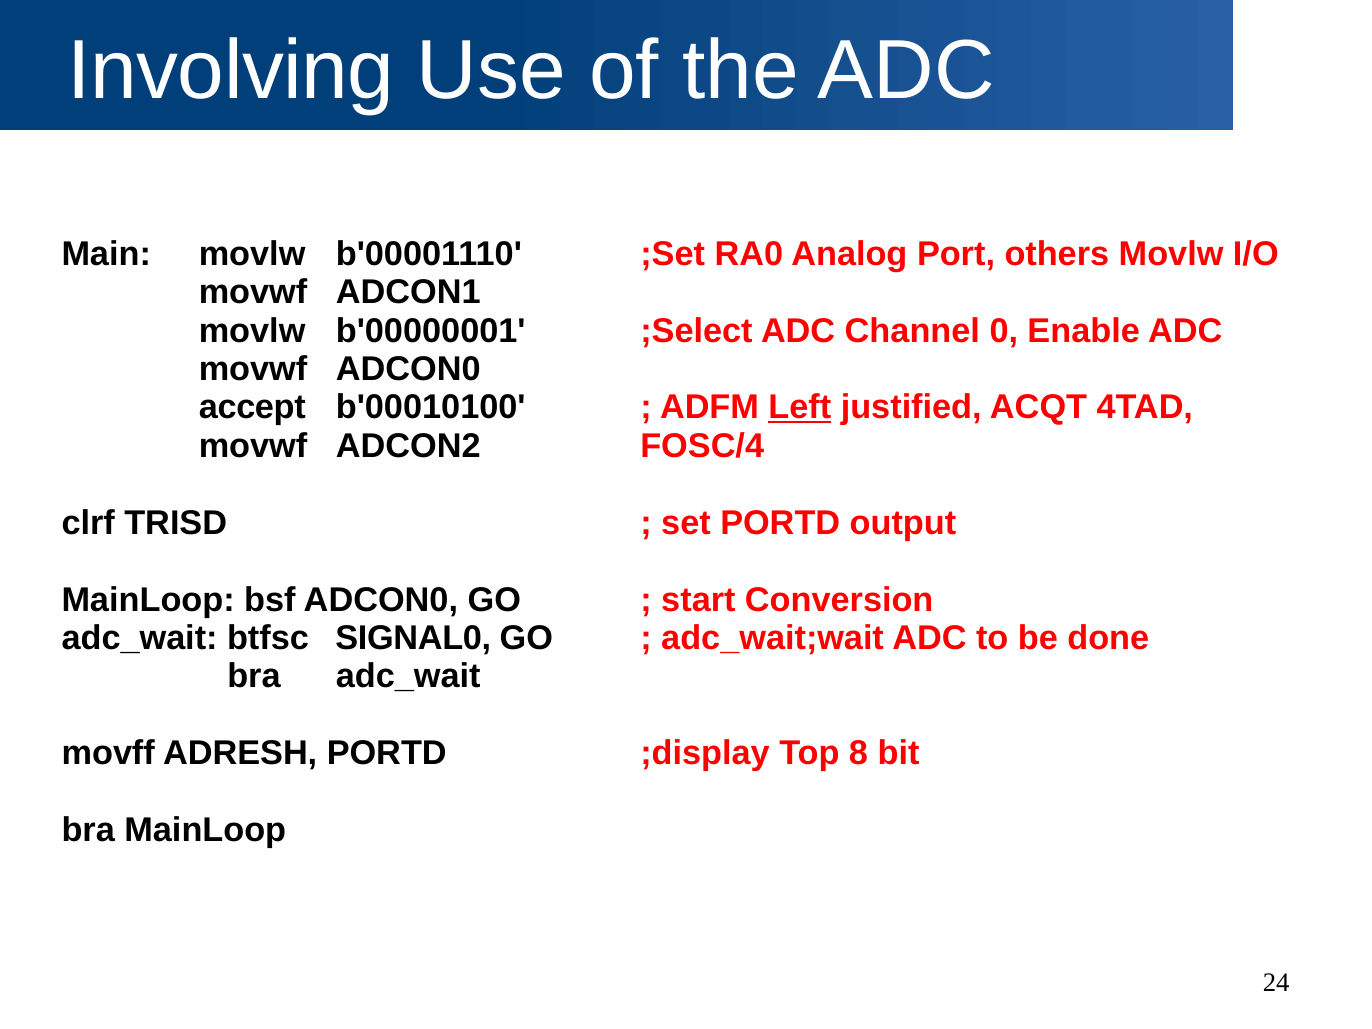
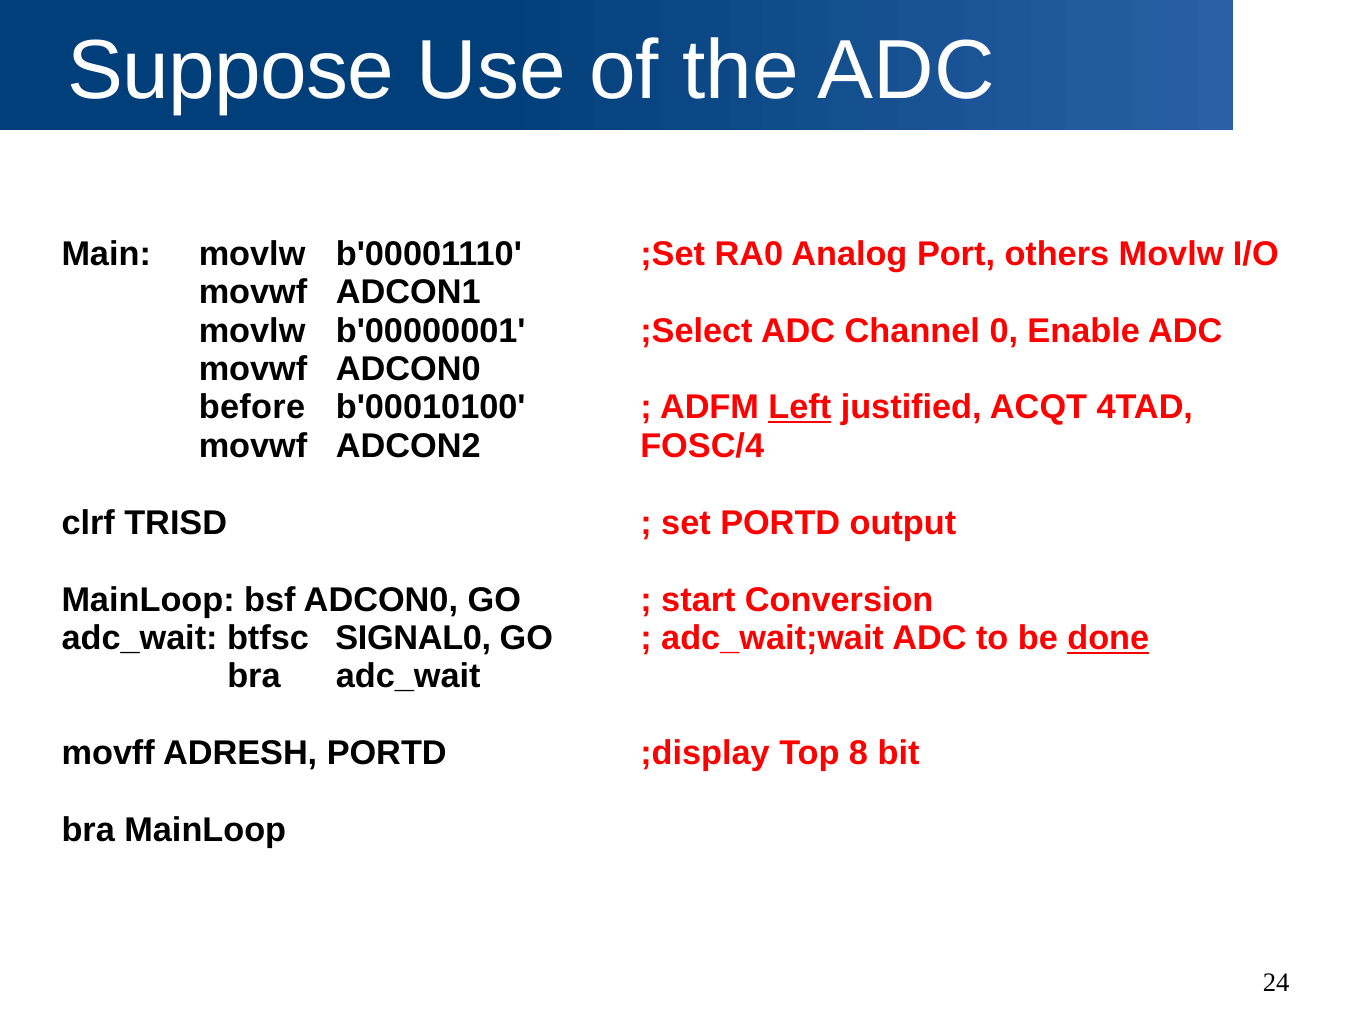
Involving: Involving -> Suppose
accept: accept -> before
done underline: none -> present
